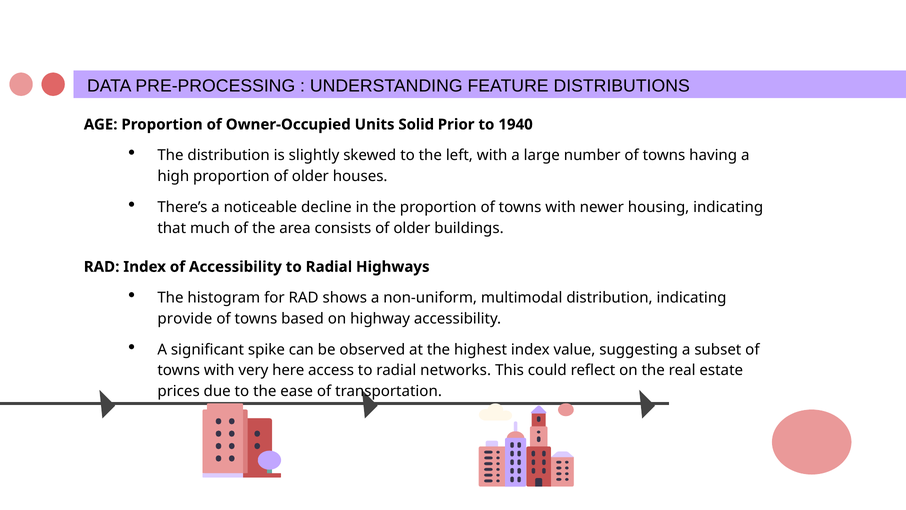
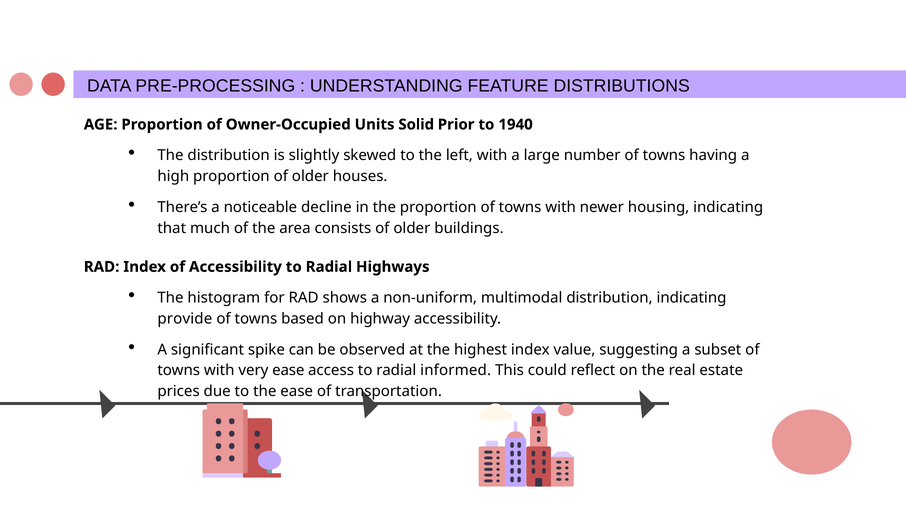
very here: here -> ease
networks: networks -> informed
